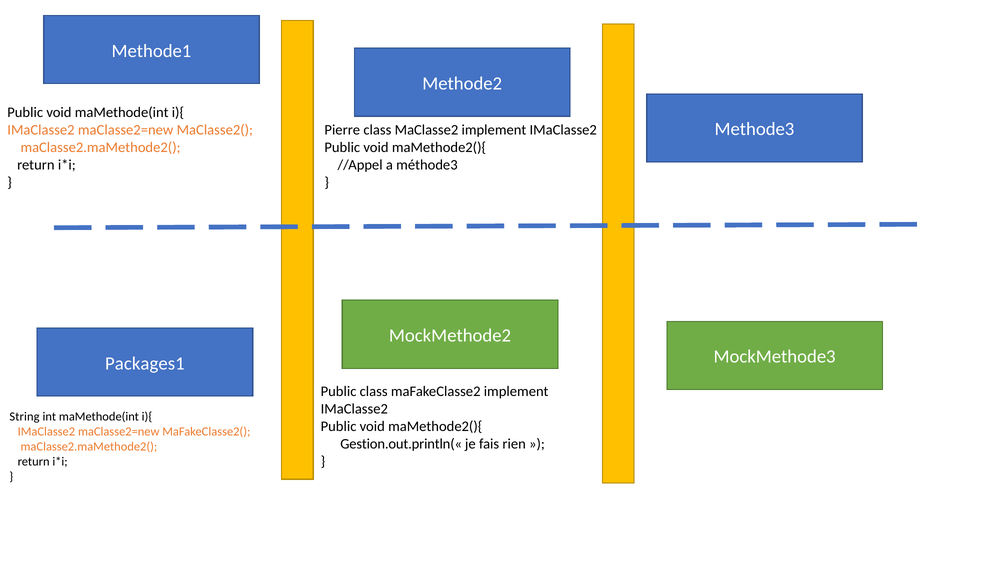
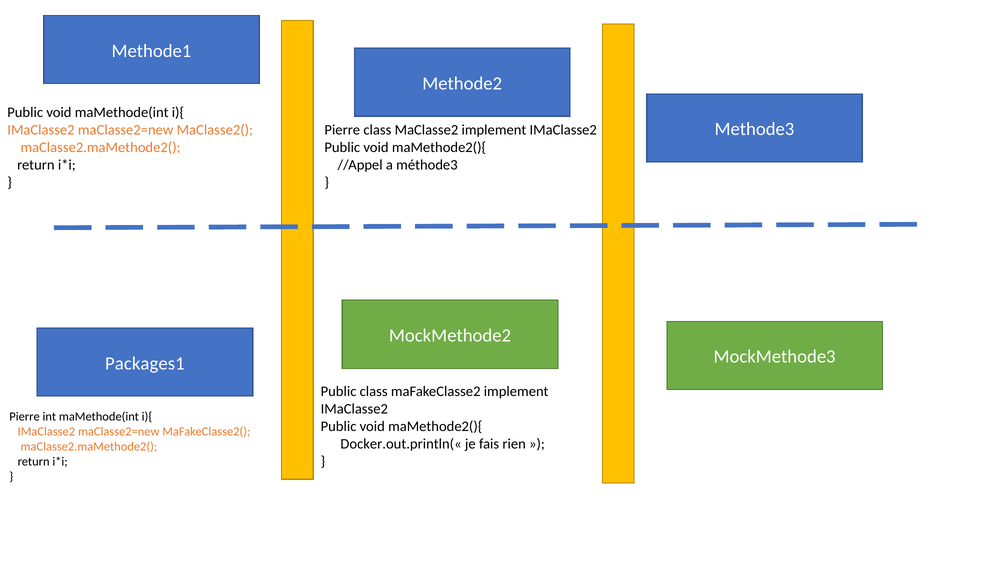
String at (25, 416): String -> Pierre
Gestion.out.println(«: Gestion.out.println(« -> Docker.out.println(«
